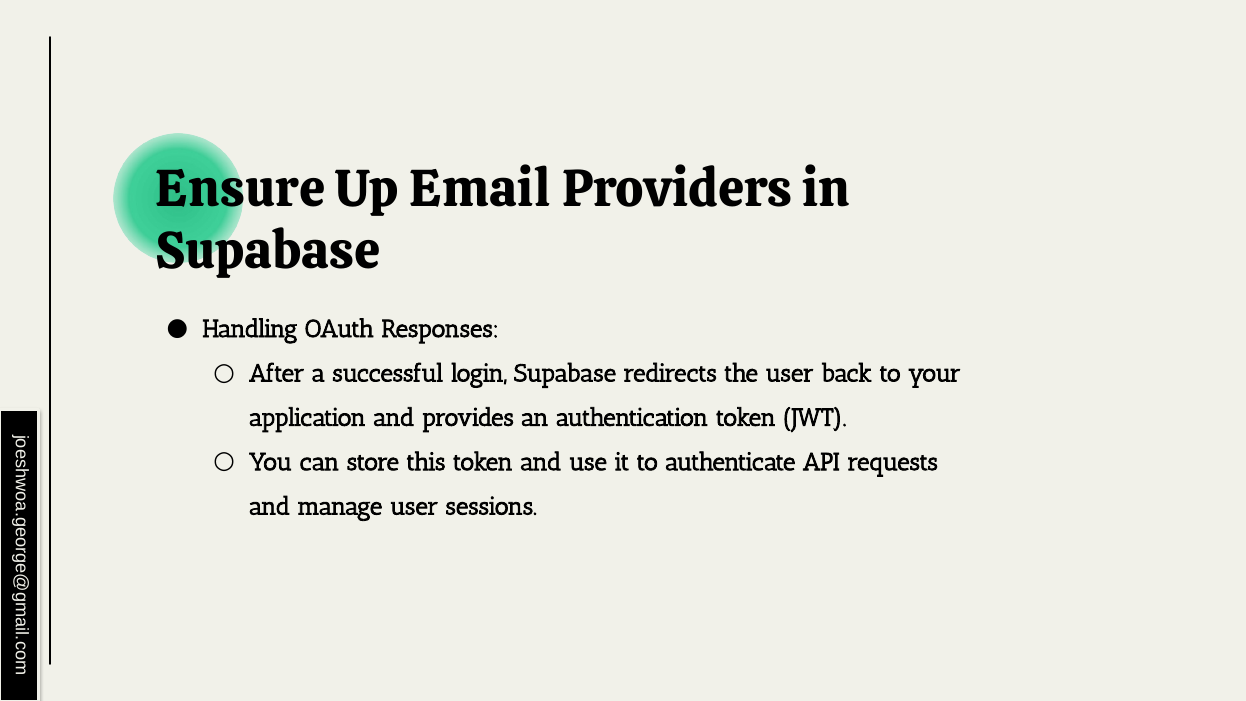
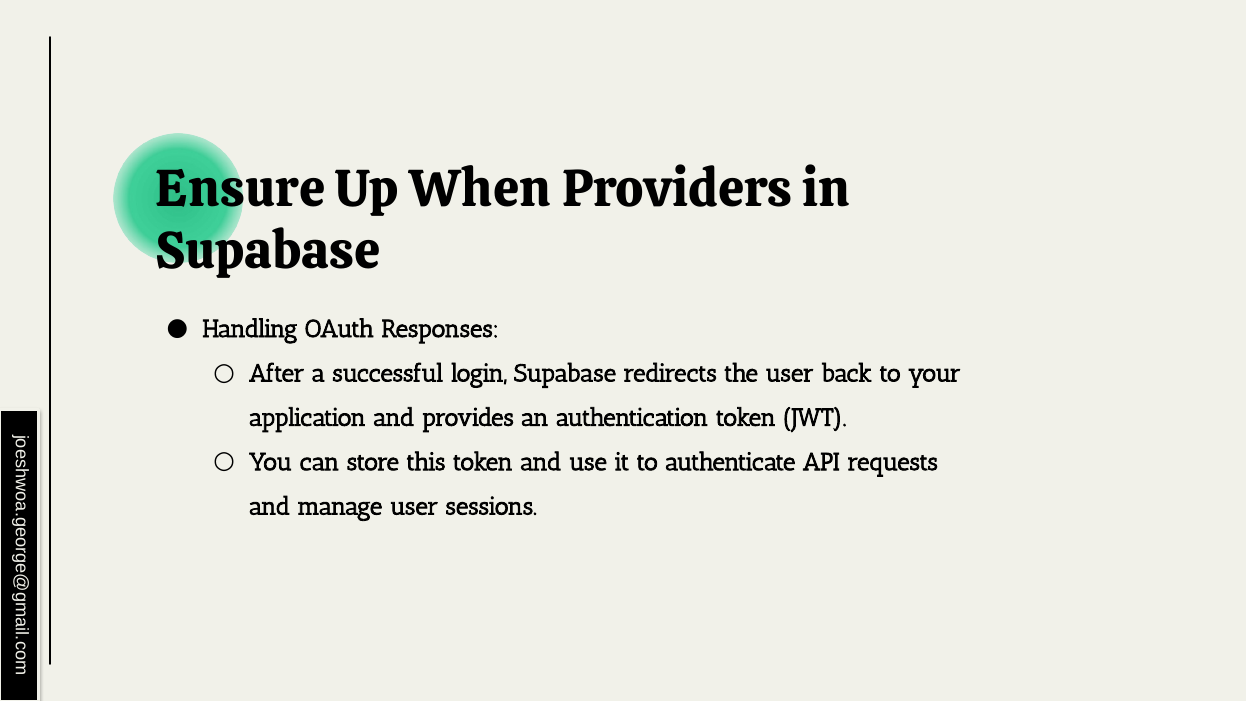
Email: Email -> When
